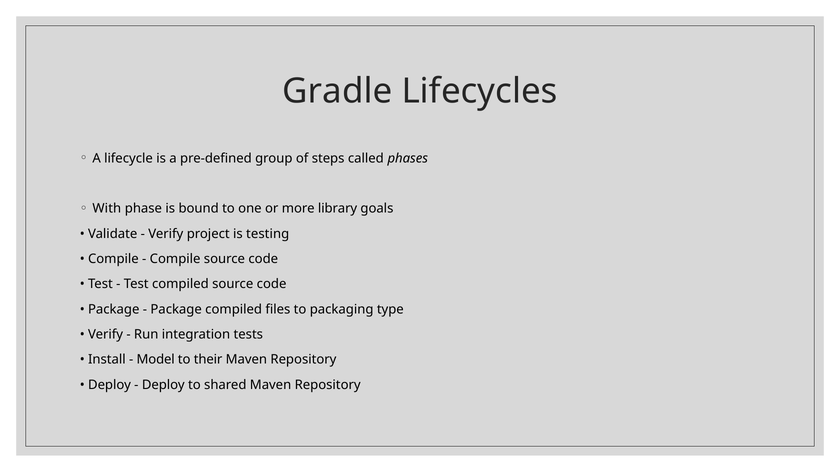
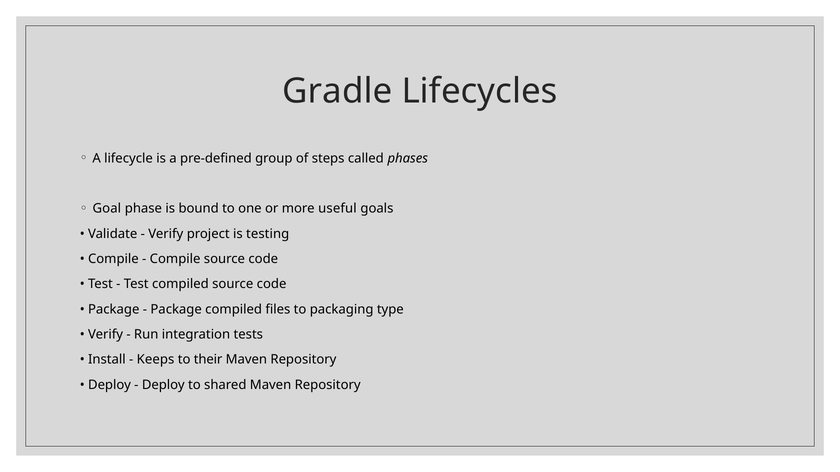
With: With -> Goal
library: library -> useful
Model: Model -> Keeps
